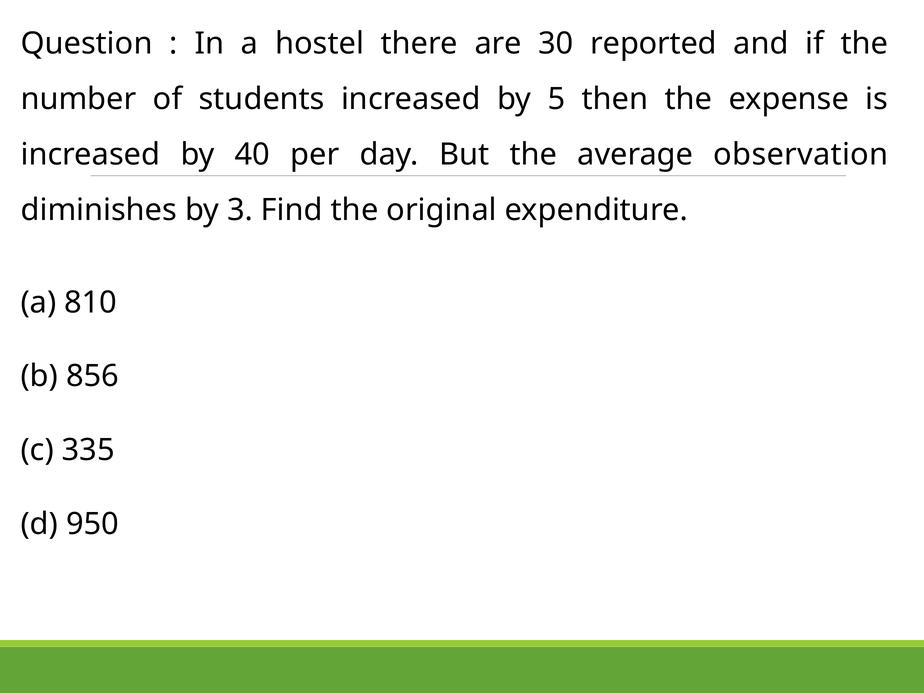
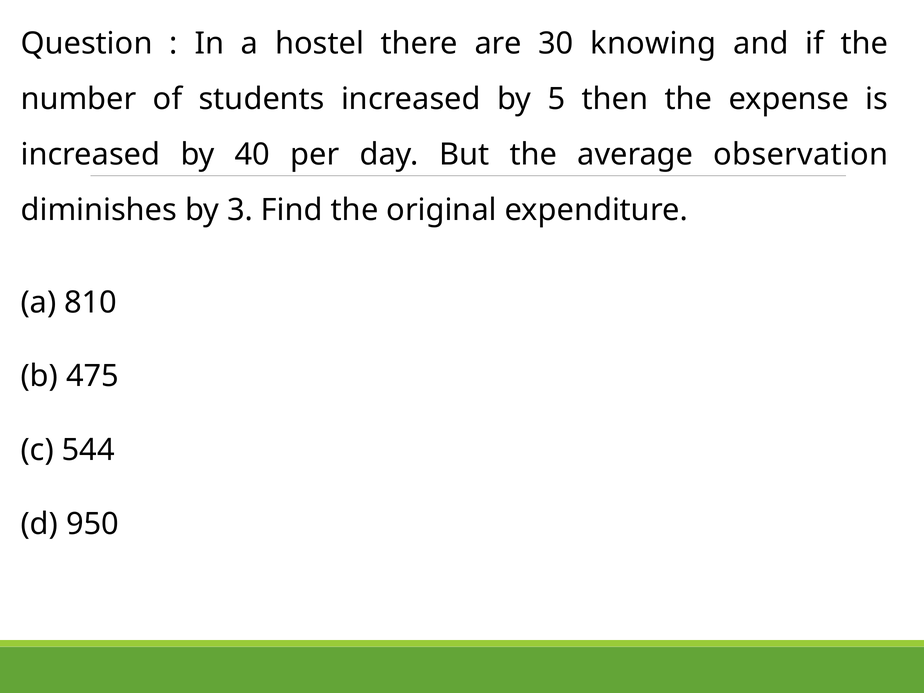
reported: reported -> knowing
856: 856 -> 475
335: 335 -> 544
